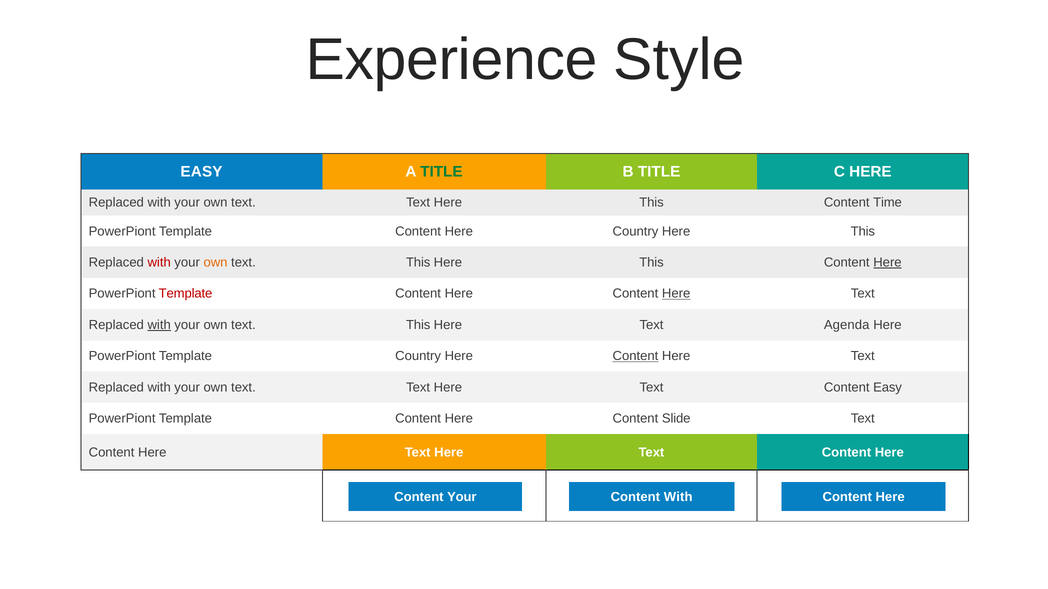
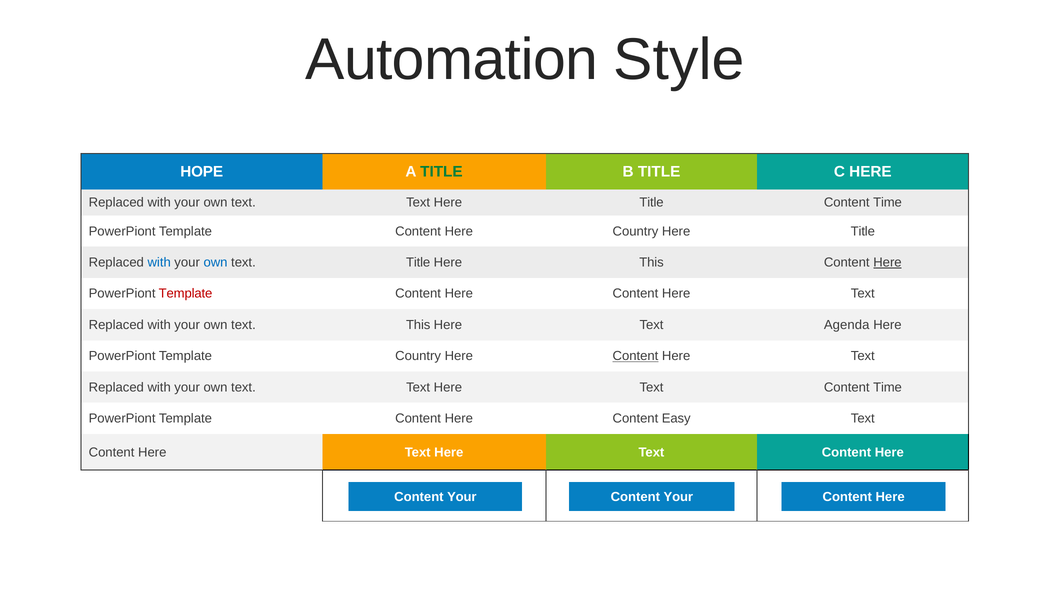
Experience: Experience -> Automation
EASY at (202, 172): EASY -> HOPE
Text Here This: This -> Title
This at (863, 231): This -> Title
with at (159, 263) colour: red -> blue
own at (216, 263) colour: orange -> blue
This at (418, 263): This -> Title
Here at (676, 294) underline: present -> none
with at (159, 325) underline: present -> none
Text Content Easy: Easy -> Time
Slide: Slide -> Easy
With at (678, 497): With -> Your
